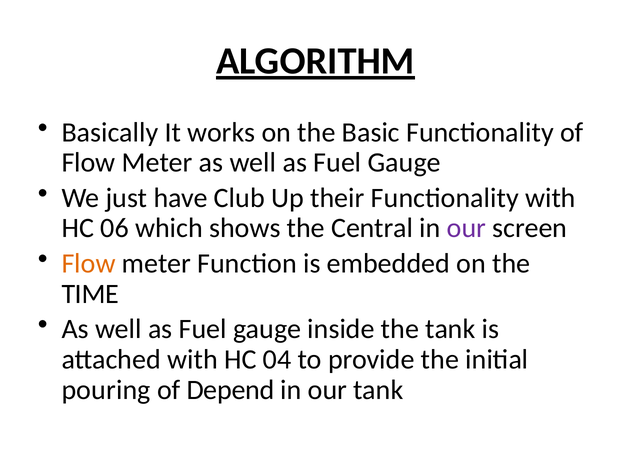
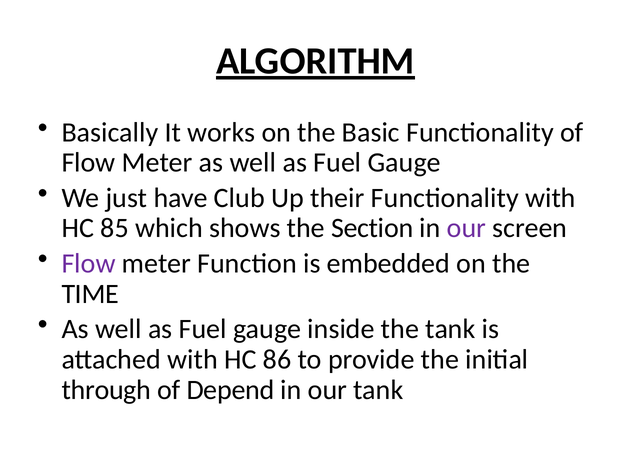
06: 06 -> 85
Central: Central -> Section
Flow at (89, 264) colour: orange -> purple
04: 04 -> 86
pouring: pouring -> through
